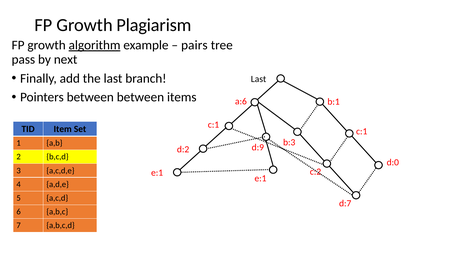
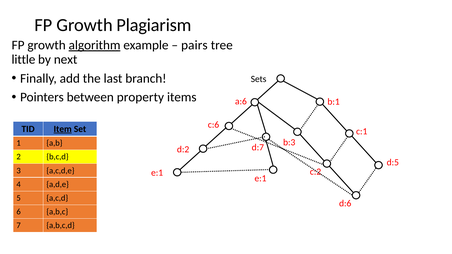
pass: pass -> little
Last at (259, 79): Last -> Sets
between between: between -> property
c:1 at (214, 125): c:1 -> c:6
Item underline: none -> present
d:9: d:9 -> d:7
d:0: d:0 -> d:5
d:7: d:7 -> d:6
